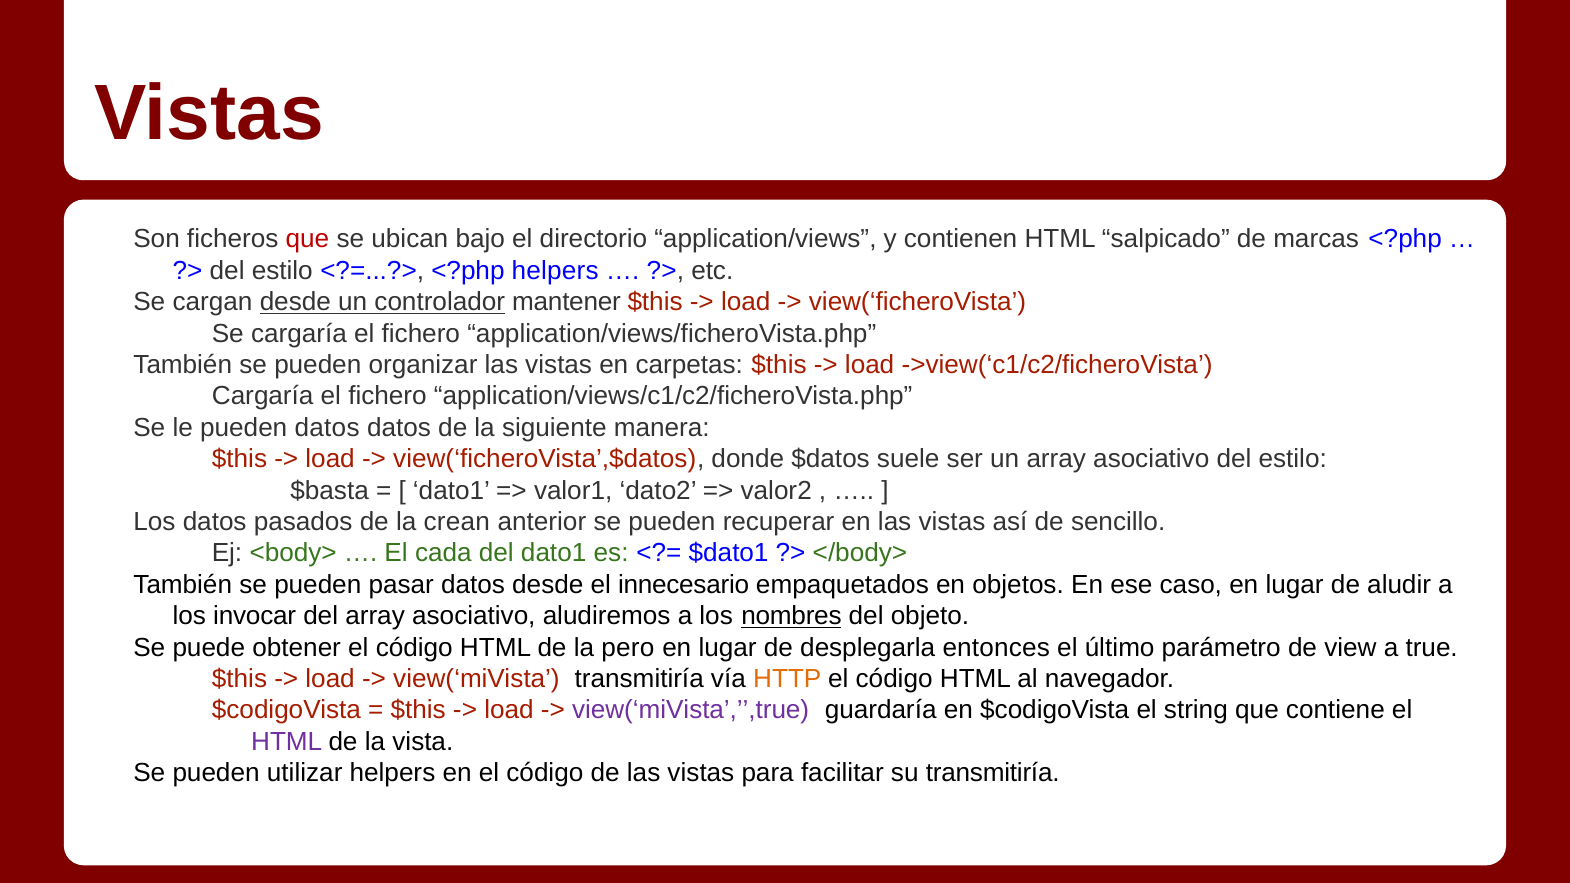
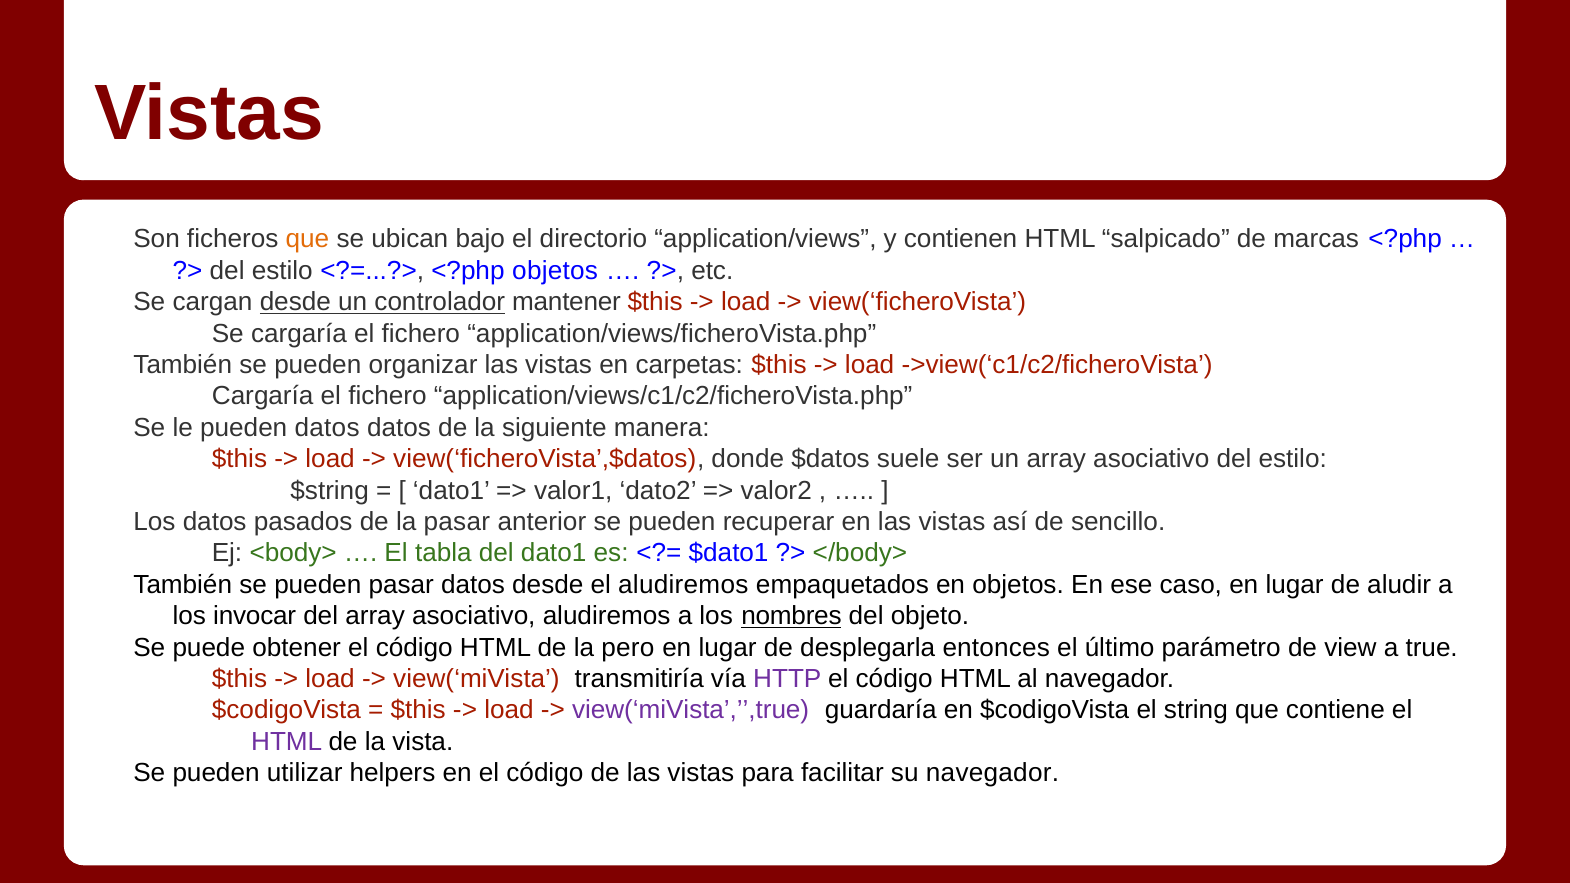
que at (307, 239) colour: red -> orange
<?php helpers: helpers -> objetos
$basta: $basta -> $string
la crean: crean -> pasar
cada: cada -> tabla
el innecesario: innecesario -> aludiremos
HTTP colour: orange -> purple
su transmitiría: transmitiría -> navegador
